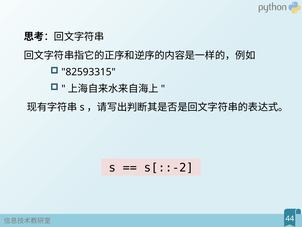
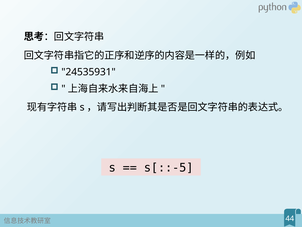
82593315: 82593315 -> 24535931
s[::-2: s[::-2 -> s[::-5
